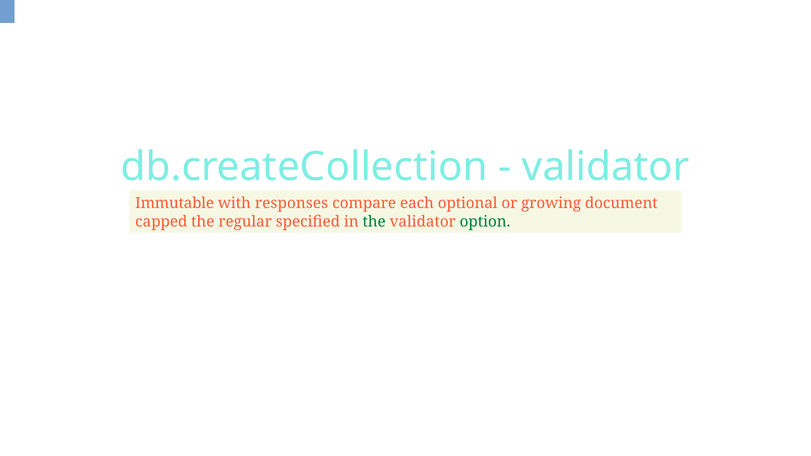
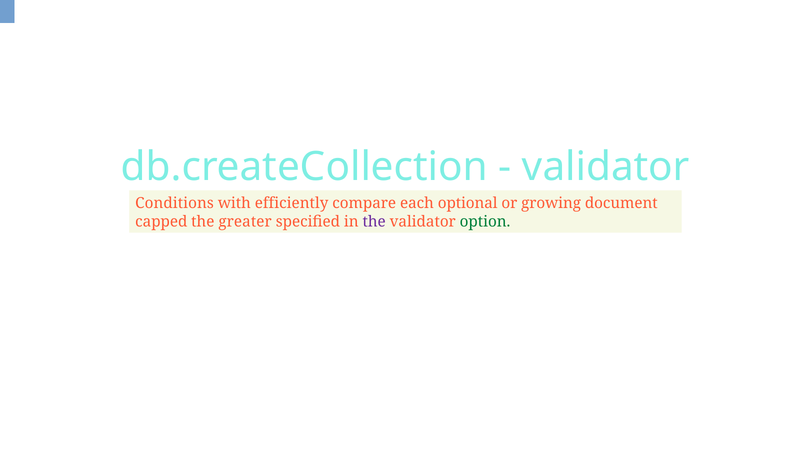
Immutable: Immutable -> Conditions
responses: responses -> efficiently
regular: regular -> greater
the at (374, 222) colour: green -> purple
